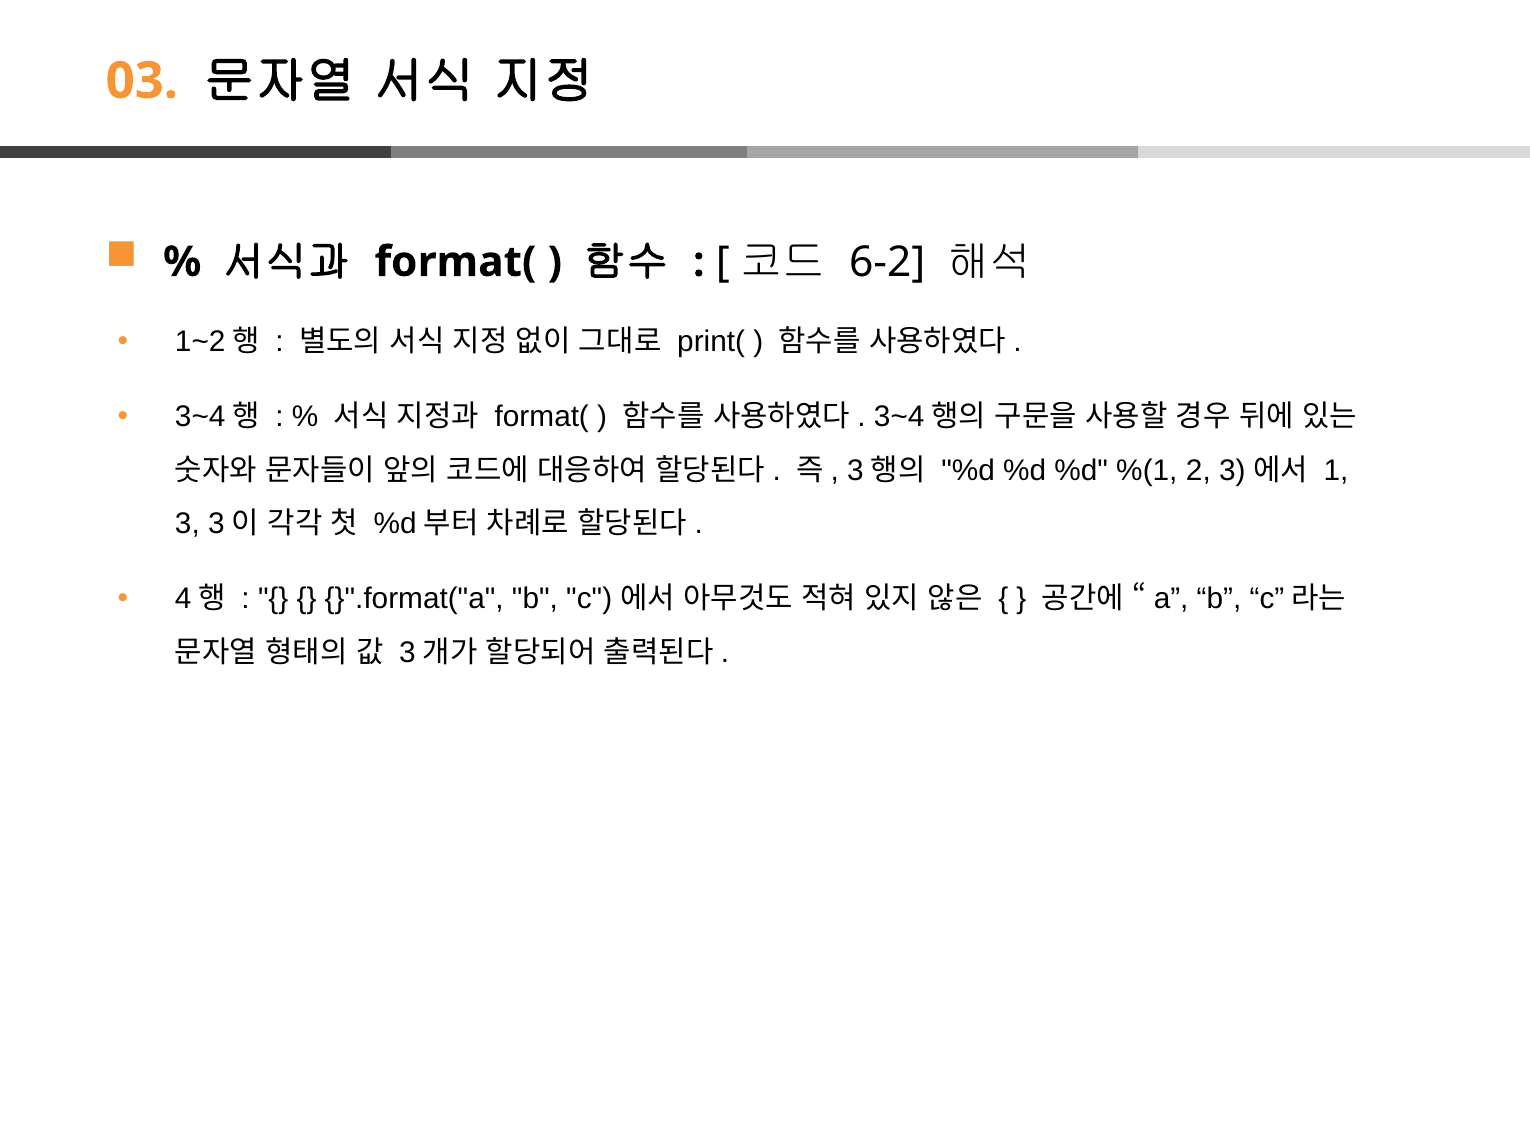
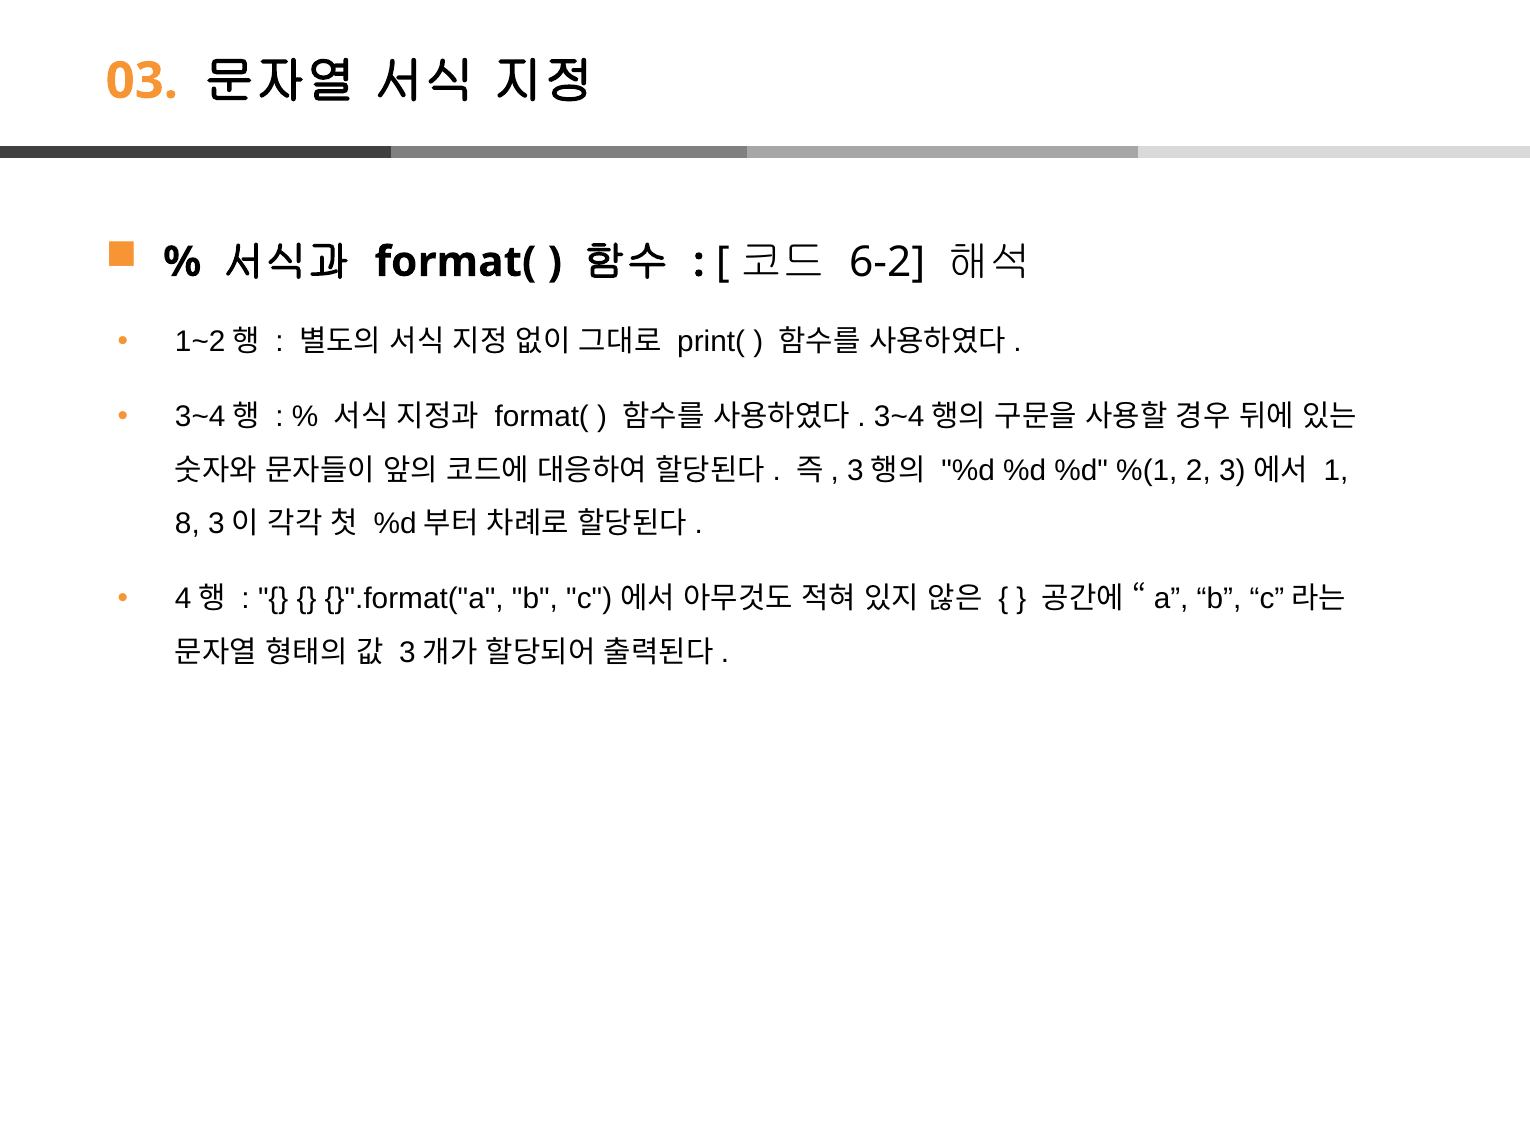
3 at (187, 524): 3 -> 8
